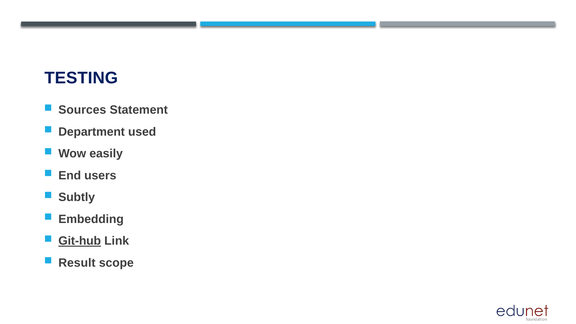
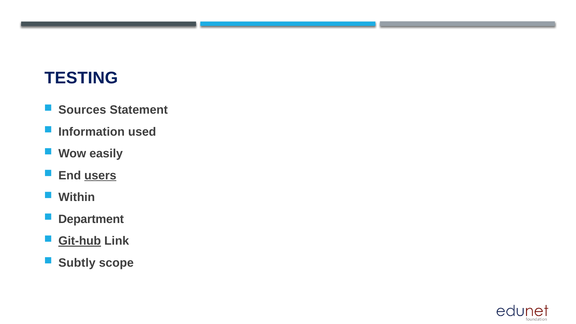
Department: Department -> Information
users underline: none -> present
Subtly: Subtly -> Within
Embedding: Embedding -> Department
Result: Result -> Subtly
